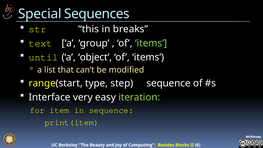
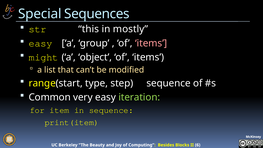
breaks: breaks -> mostly
text at (41, 43): text -> easy
items at (151, 43) colour: light green -> pink
until: until -> might
Interface: Interface -> Common
